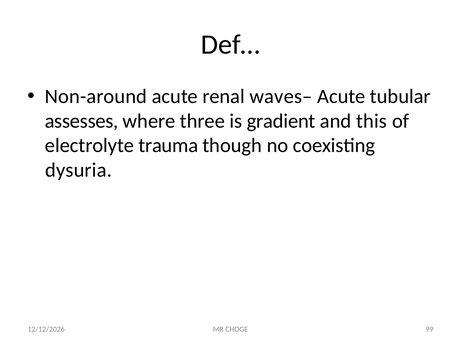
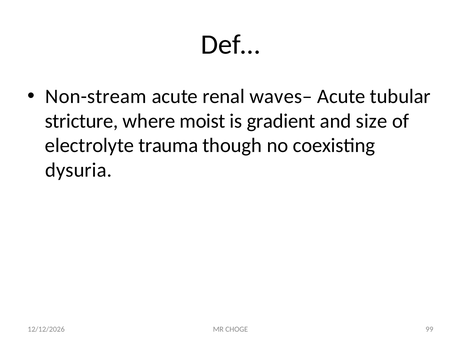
Non-around: Non-around -> Non-stream
assesses: assesses -> stricture
three: three -> moist
this: this -> size
